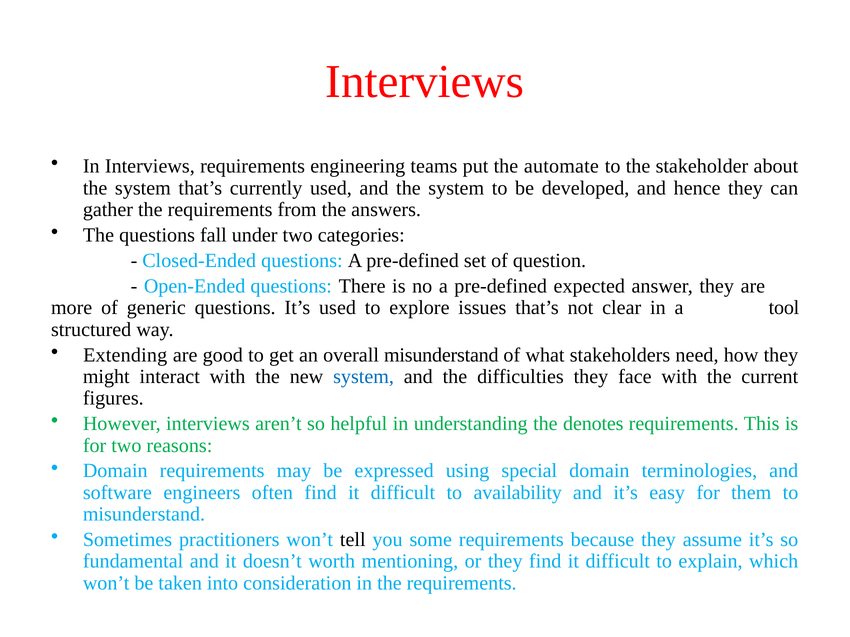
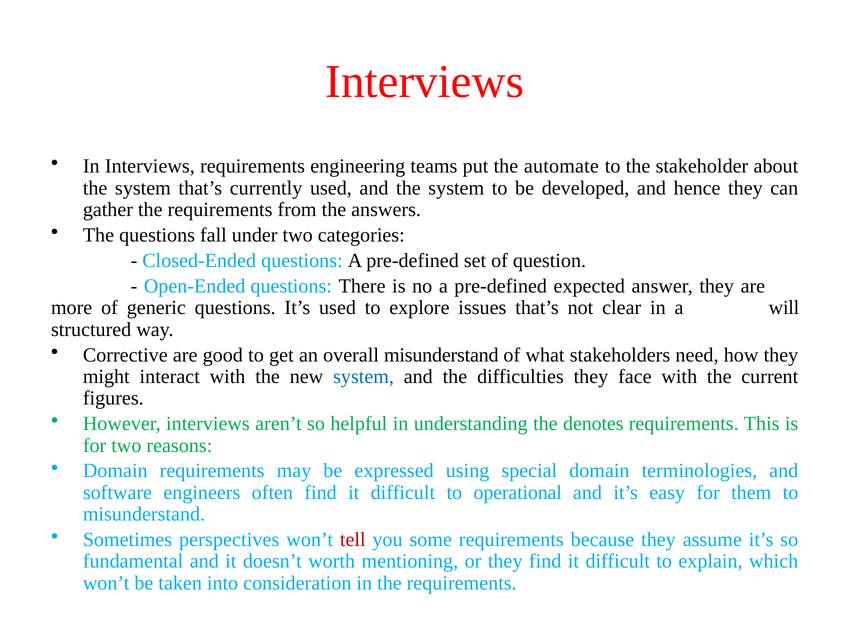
tool: tool -> will
Extending: Extending -> Corrective
availability: availability -> operational
practitioners: practitioners -> perspectives
tell colour: black -> red
